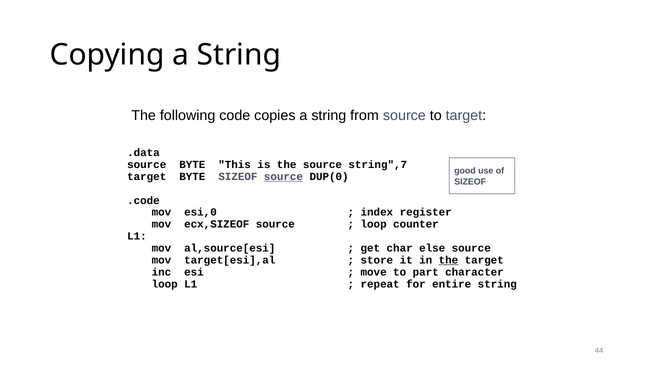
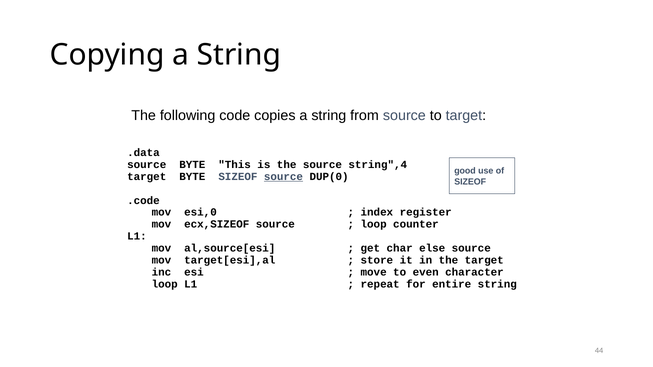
string",7: string",7 -> string",4
the at (448, 260) underline: present -> none
part: part -> even
